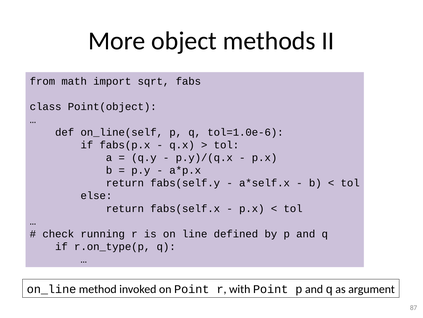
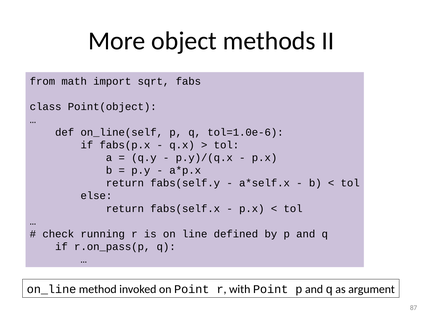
r.on_type(p: r.on_type(p -> r.on_pass(p
